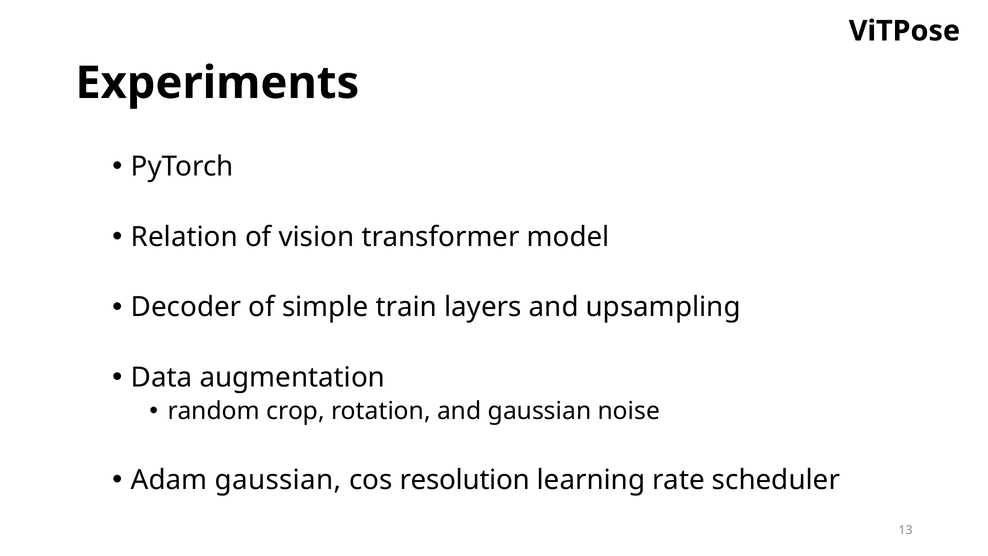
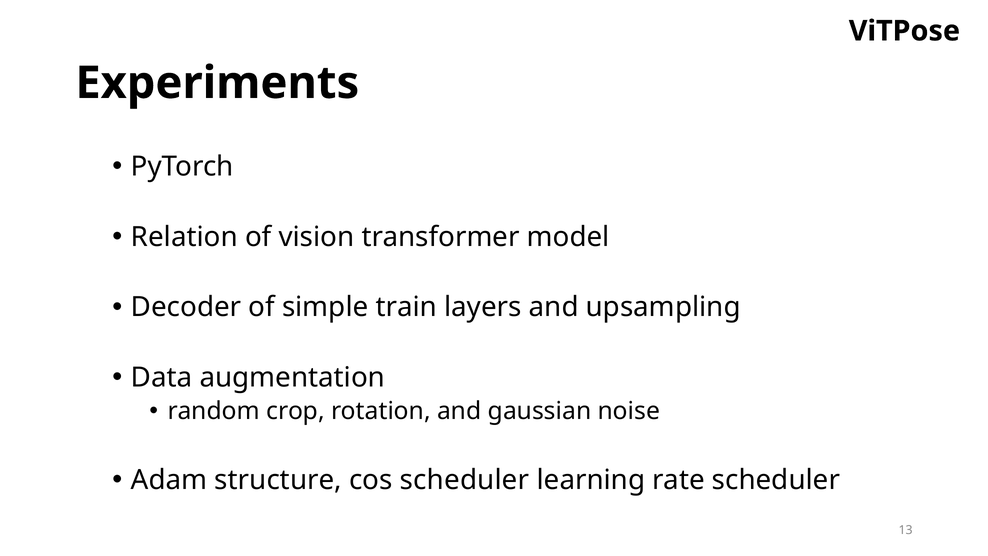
Adam gaussian: gaussian -> structure
cos resolution: resolution -> scheduler
